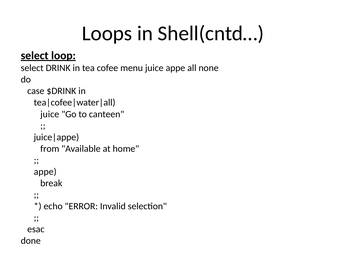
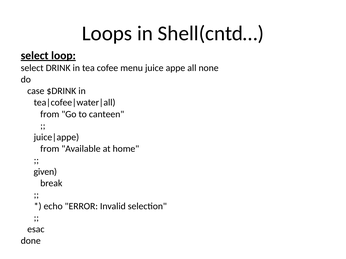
juice at (50, 114): juice -> from
appe at (45, 172): appe -> given
